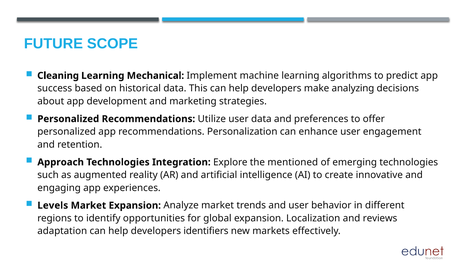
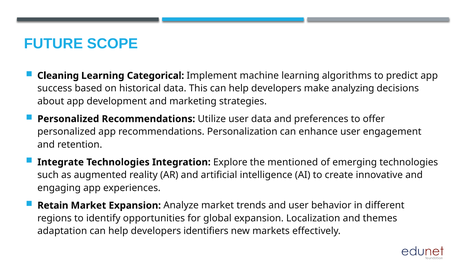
Mechanical: Mechanical -> Categorical
Approach: Approach -> Integrate
Levels: Levels -> Retain
reviews: reviews -> themes
